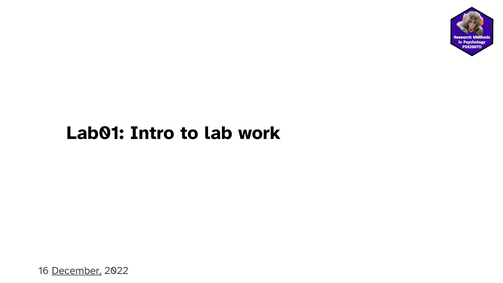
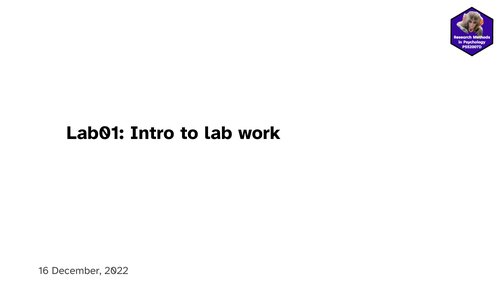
December underline: present -> none
